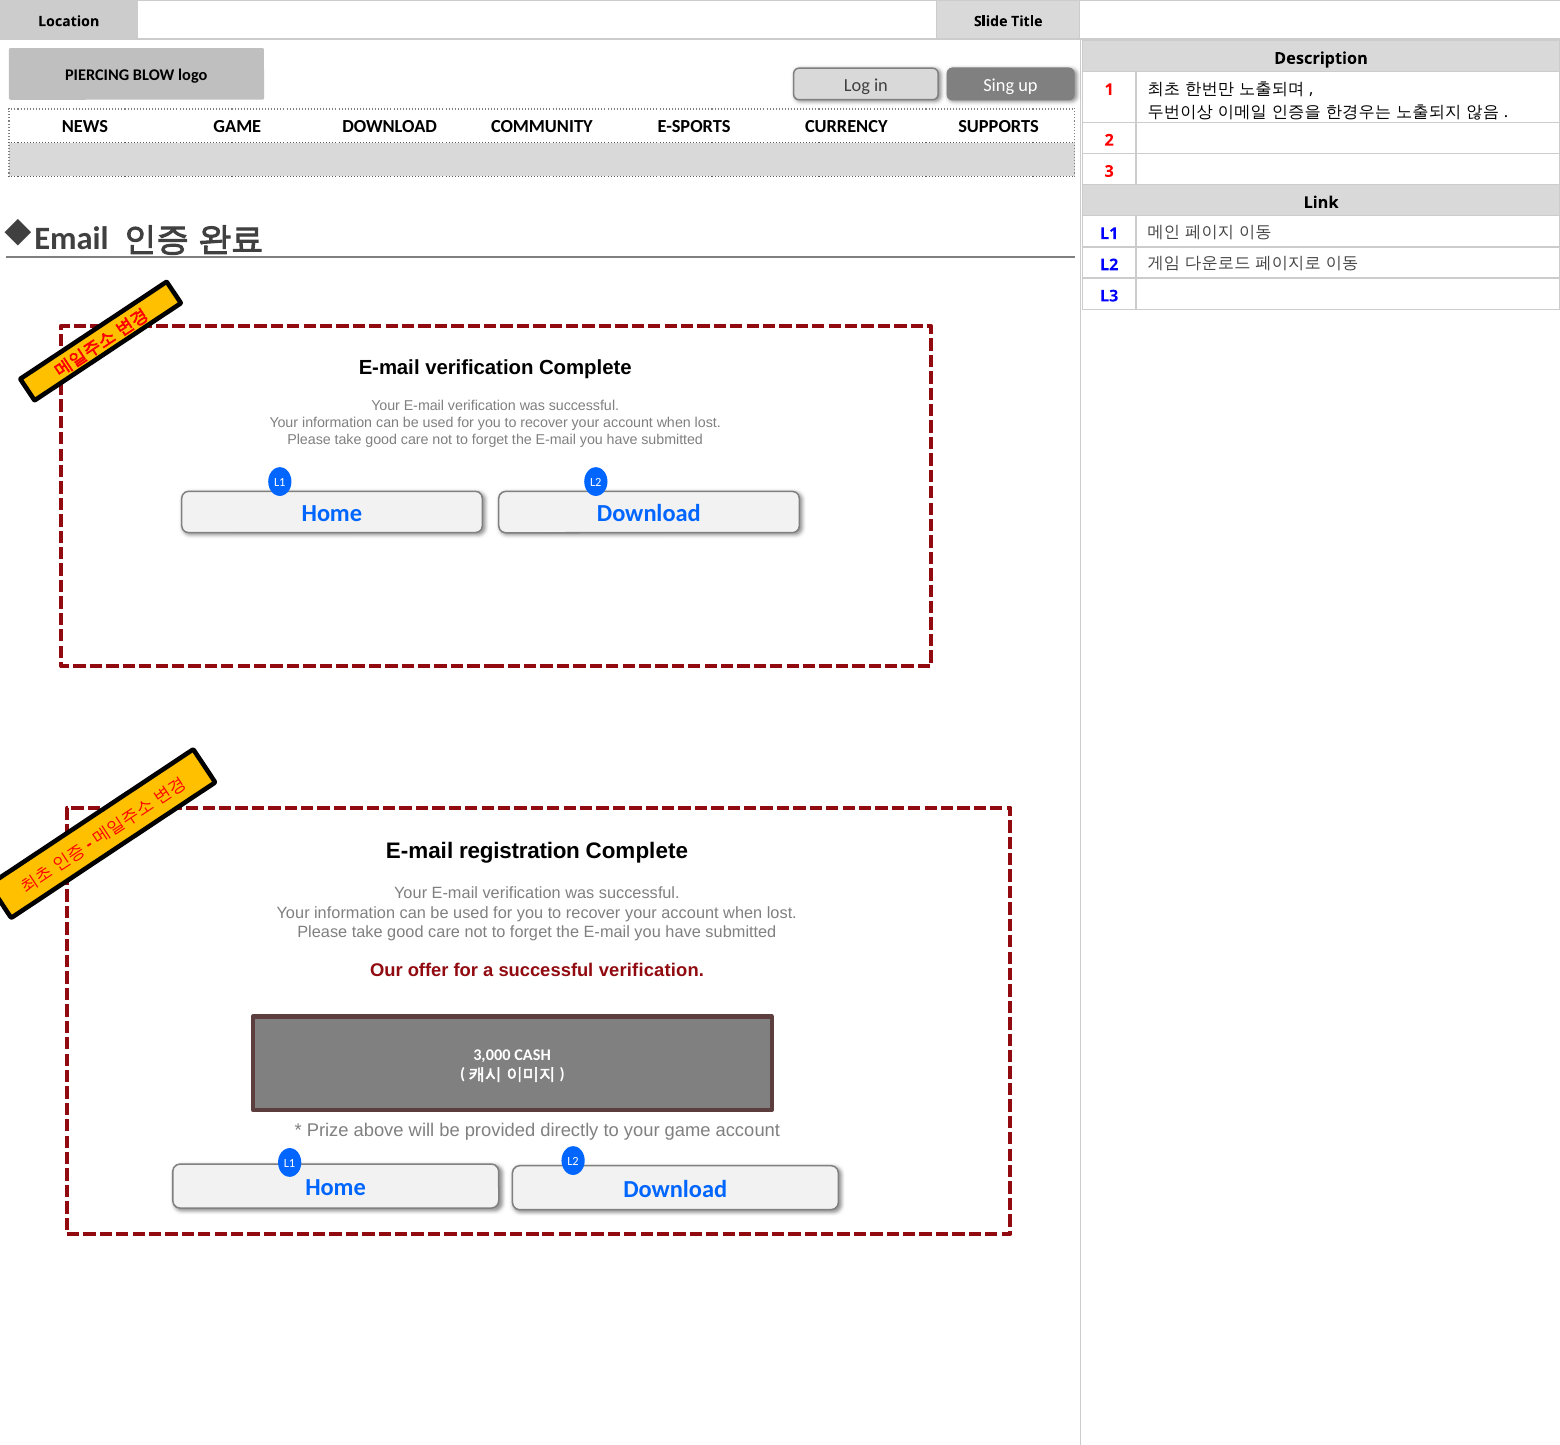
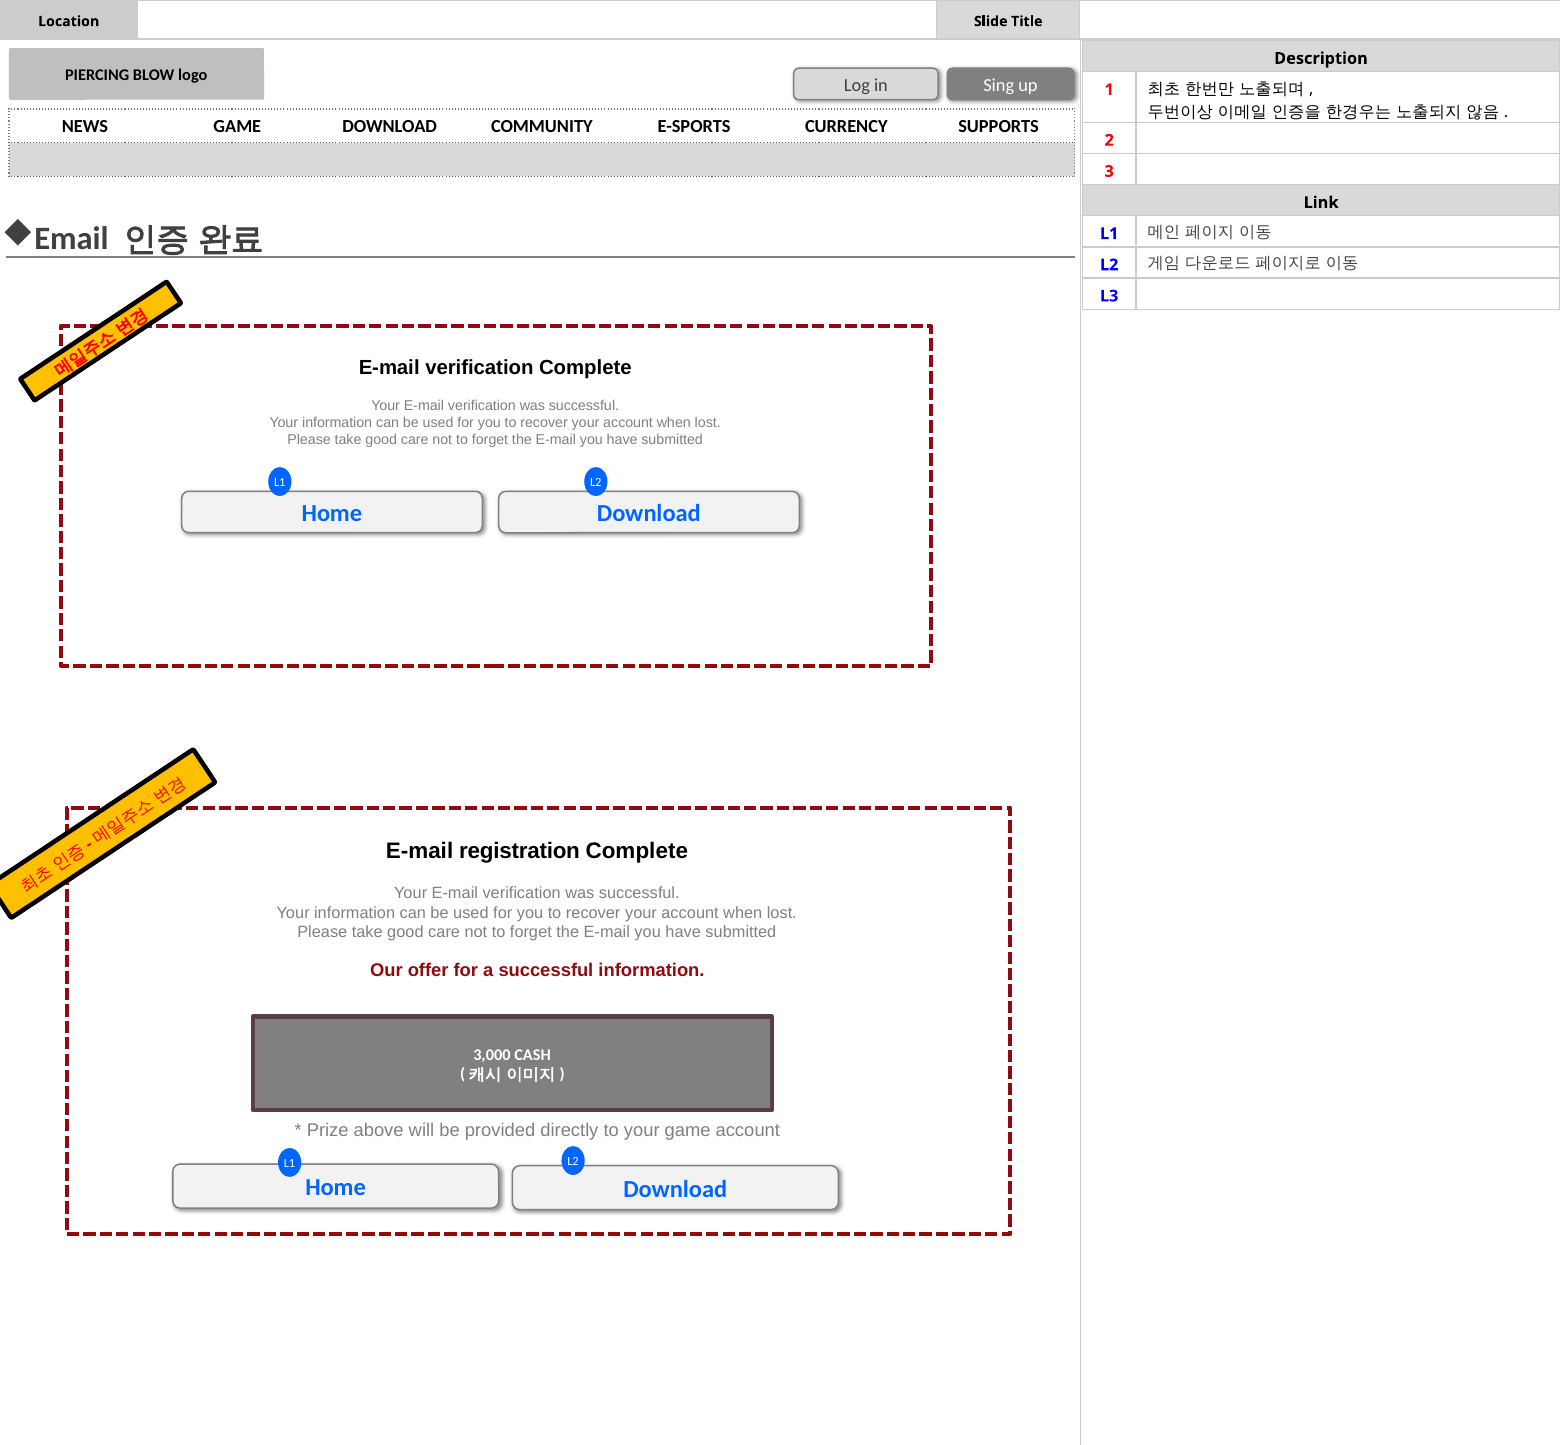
successful verification: verification -> information
